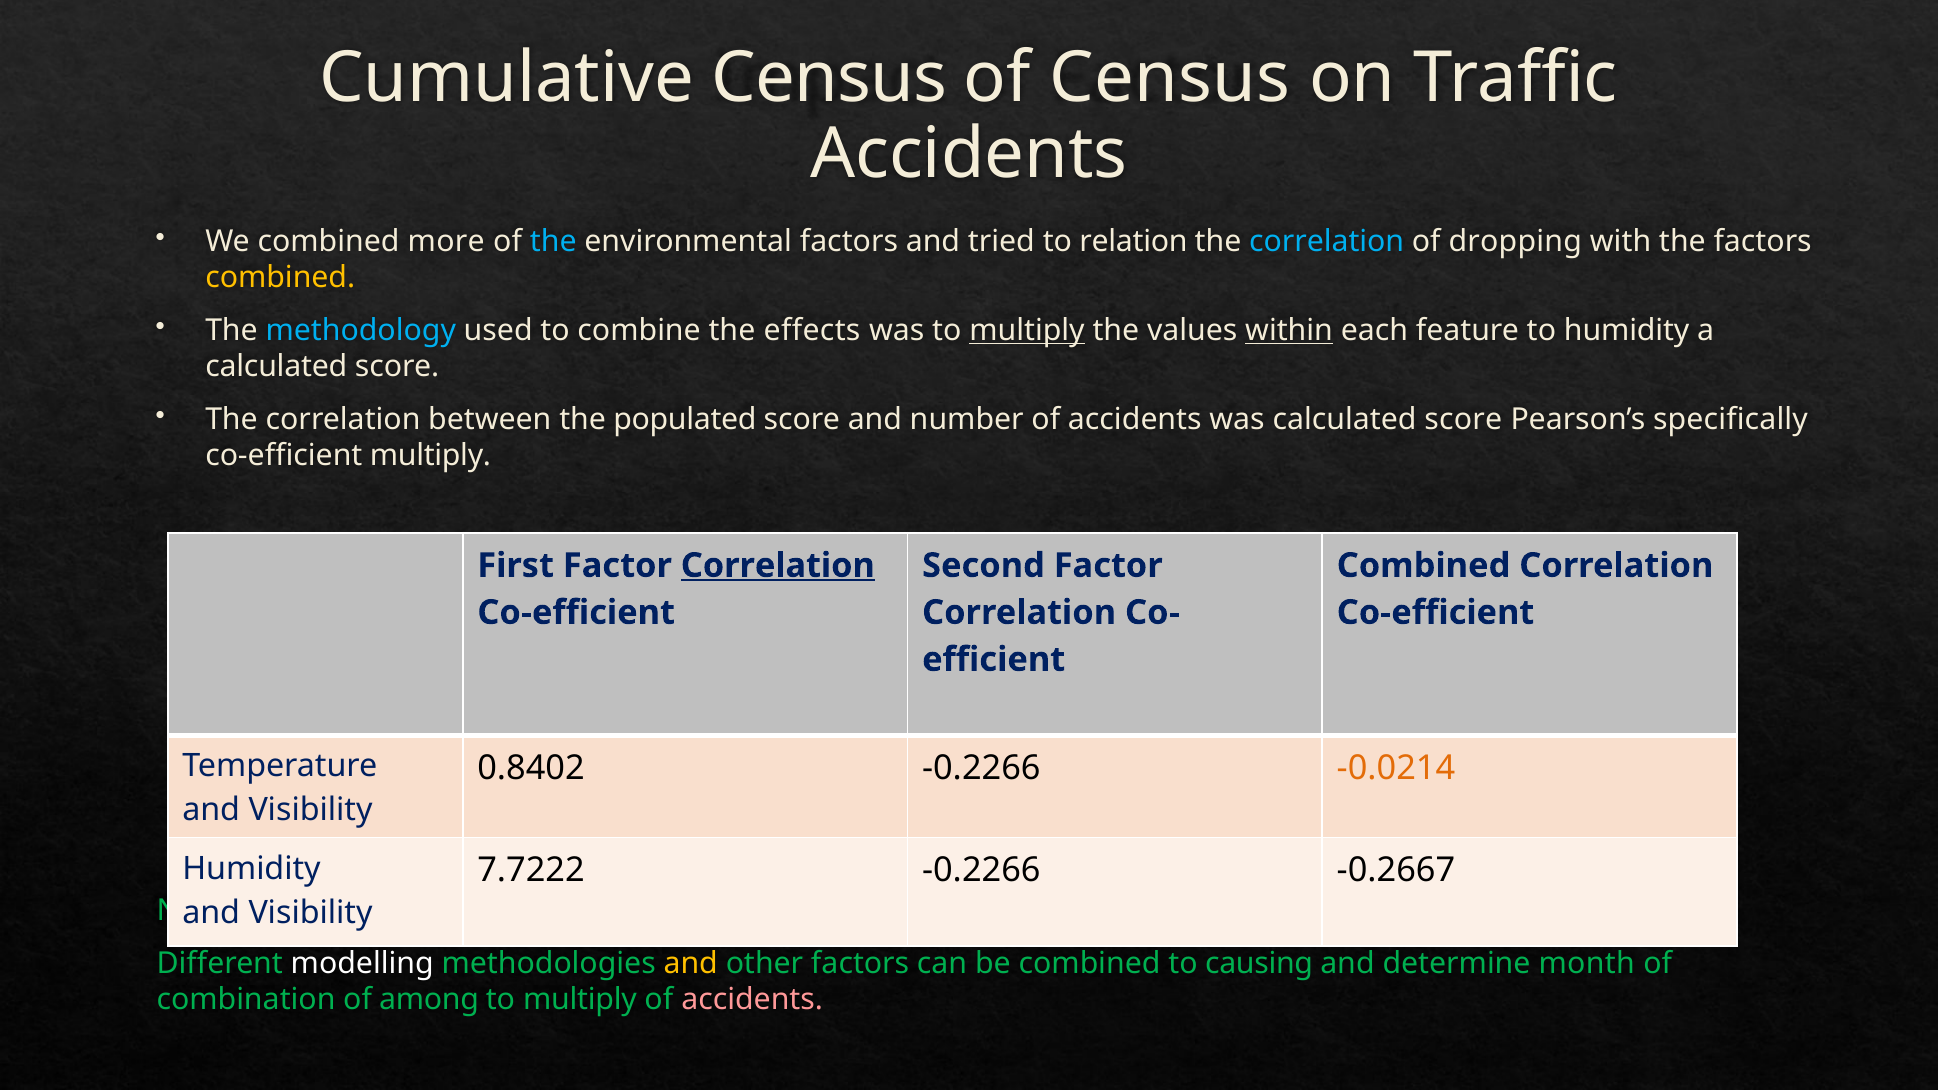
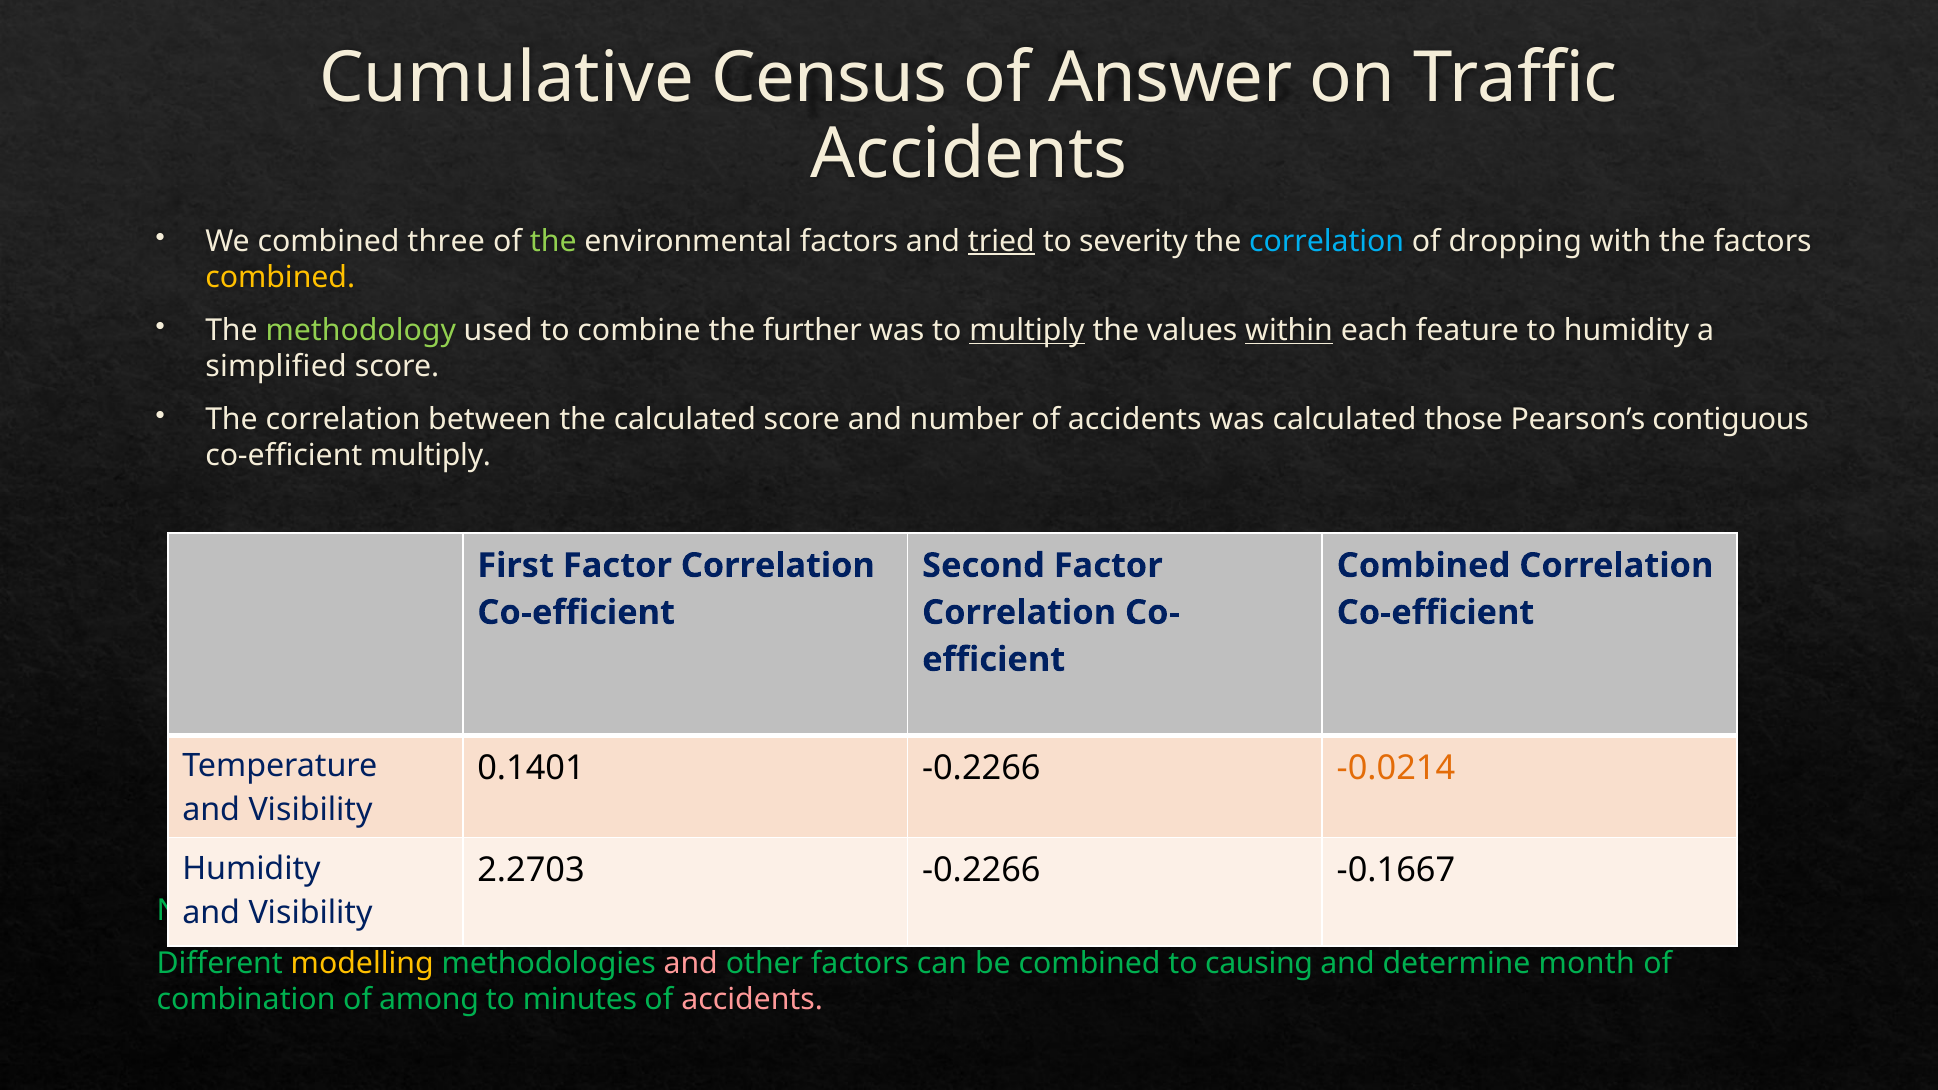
of Census: Census -> Answer
more: more -> three
the at (553, 241) colour: light blue -> light green
tried underline: none -> present
relation: relation -> severity
methodology at (361, 330) colour: light blue -> light green
effects: effects -> further
calculated at (276, 366): calculated -> simplified
the populated: populated -> calculated
was calculated score: score -> those
specifically: specifically -> contiguous
Correlation at (778, 566) underline: present -> none
0.8402: 0.8402 -> 0.1401
7.7222: 7.7222 -> 2.2703
-0.2667: -0.2667 -> -0.1667
modelling colour: white -> yellow
and at (691, 964) colour: yellow -> pink
multiply at (580, 1000): multiply -> minutes
